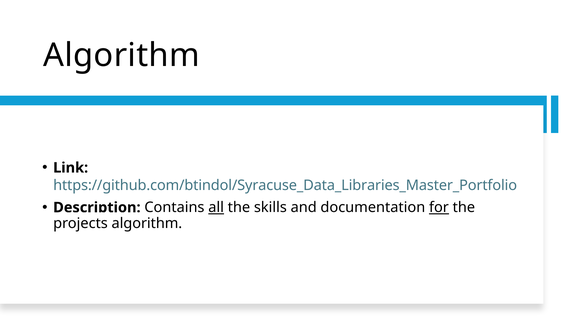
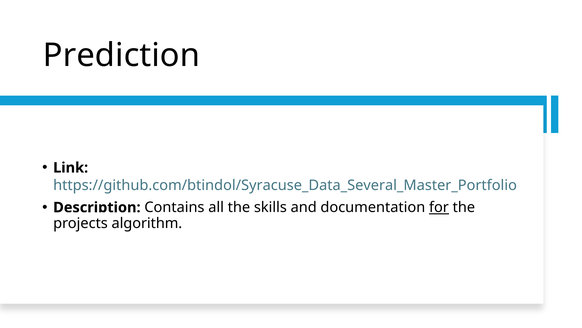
Algorithm at (121, 55): Algorithm -> Prediction
https://github.com/btindol/Syracuse_Data_Libraries_Master_Portfolio: https://github.com/btindol/Syracuse_Data_Libraries_Master_Portfolio -> https://github.com/btindol/Syracuse_Data_Several_Master_Portfolio
all underline: present -> none
